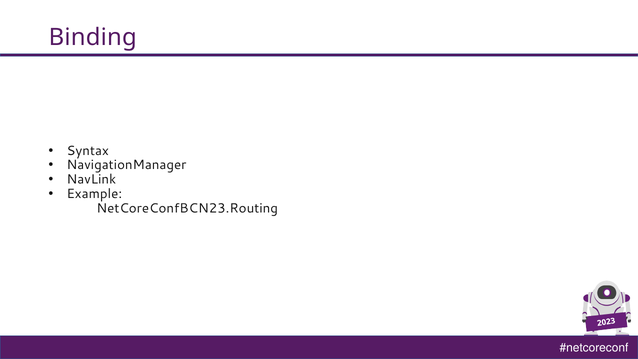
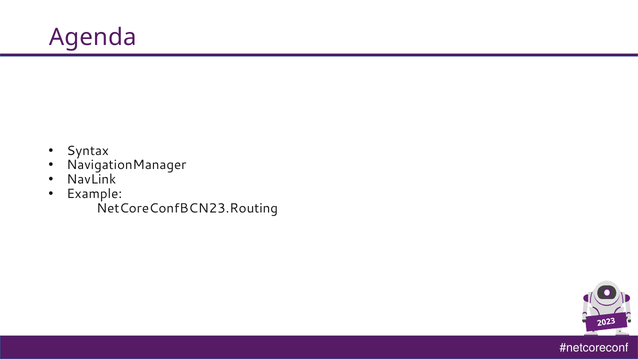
Binding: Binding -> Agenda
